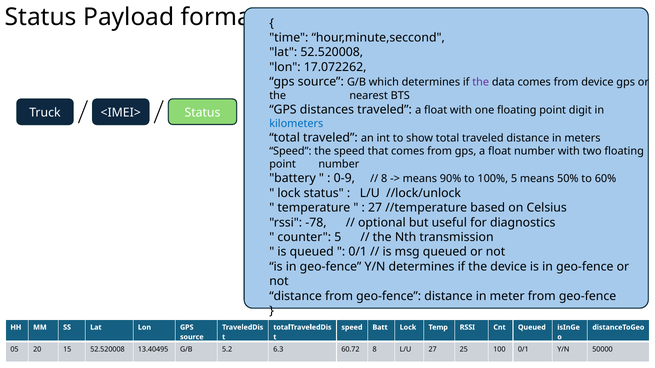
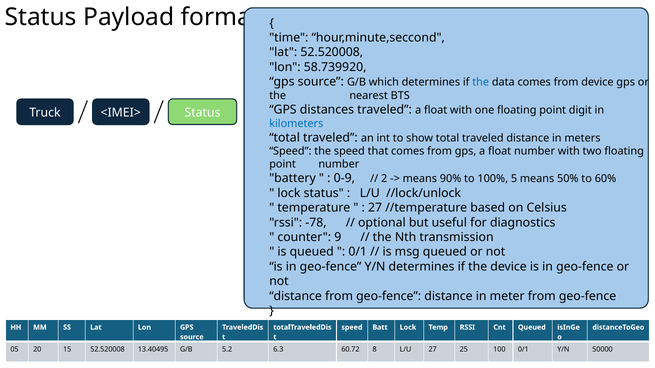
17.072262: 17.072262 -> 58.739920
the at (481, 82) colour: purple -> blue
8 at (384, 179): 8 -> 2
counter 5: 5 -> 9
